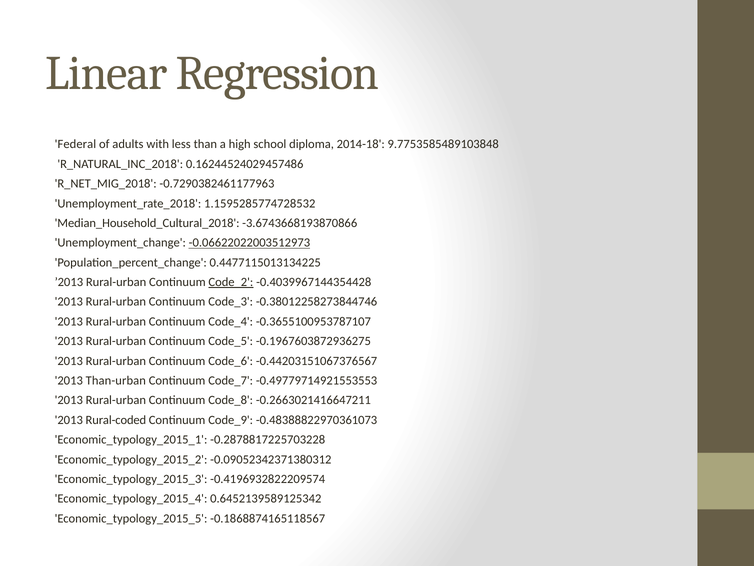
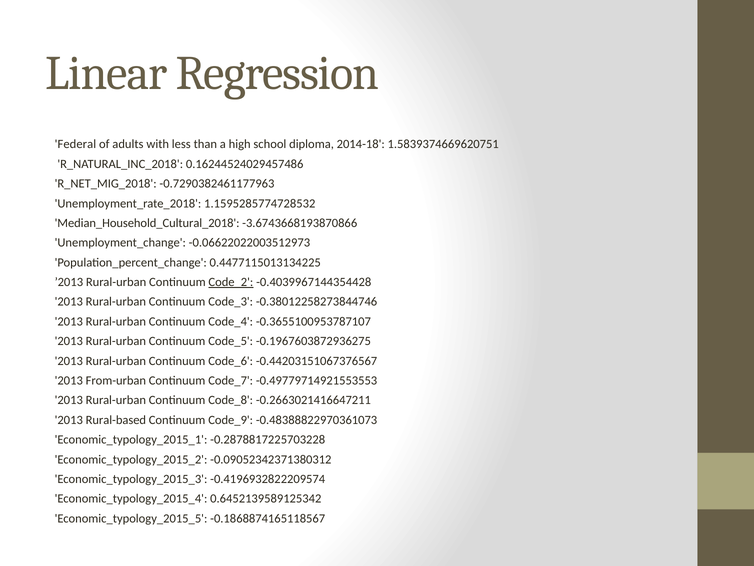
9.7753585489103848: 9.7753585489103848 -> 1.5839374669620751
-0.06622022003512973 underline: present -> none
Than-urban: Than-urban -> From-urban
Rural-coded: Rural-coded -> Rural-based
